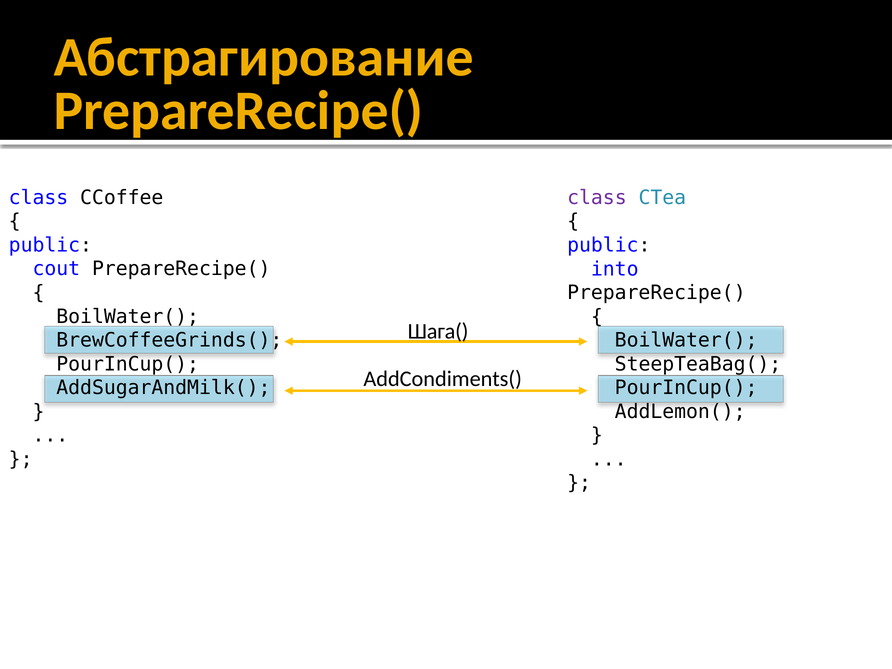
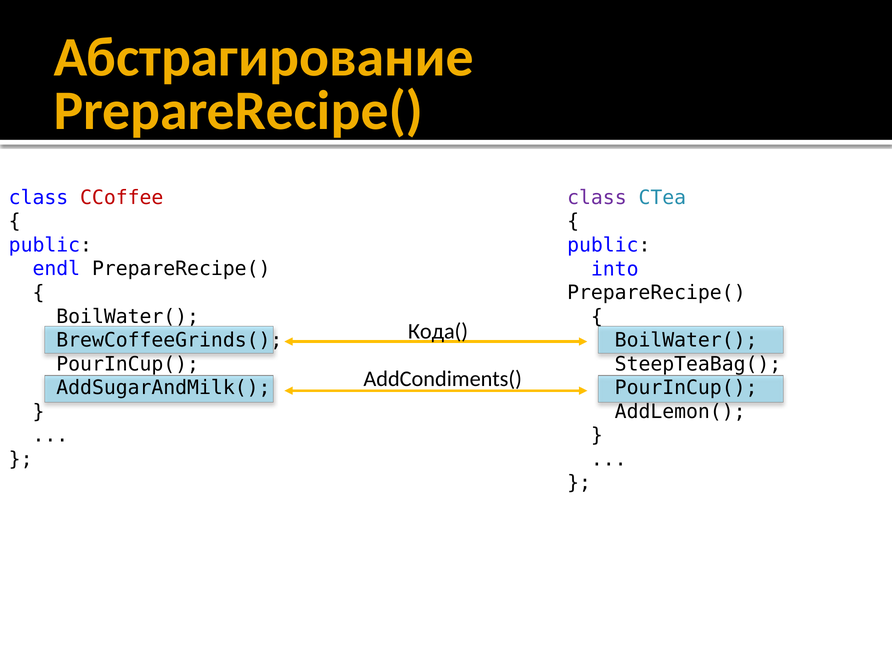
CCoffee colour: black -> red
cout: cout -> endl
Шага(: Шага( -> Кода(
